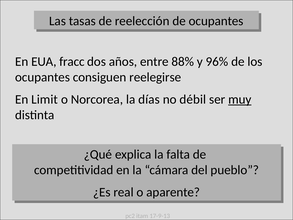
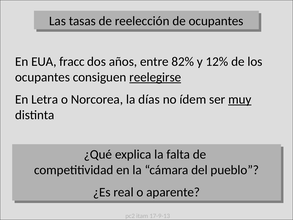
88%: 88% -> 82%
96%: 96% -> 12%
reelegirse underline: none -> present
Limit: Limit -> Letra
débil: débil -> ídem
